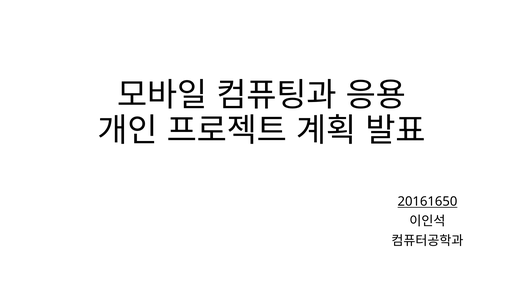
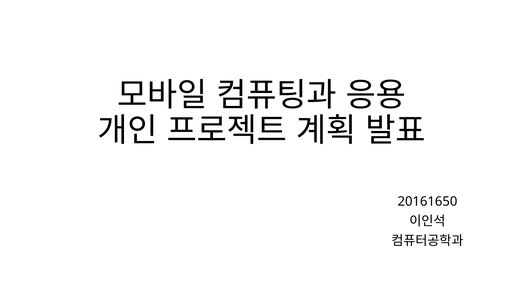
20161650 underline: present -> none
